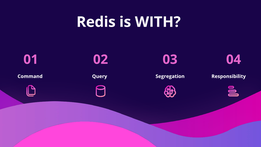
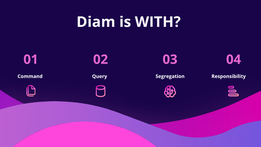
Redis: Redis -> Diam
